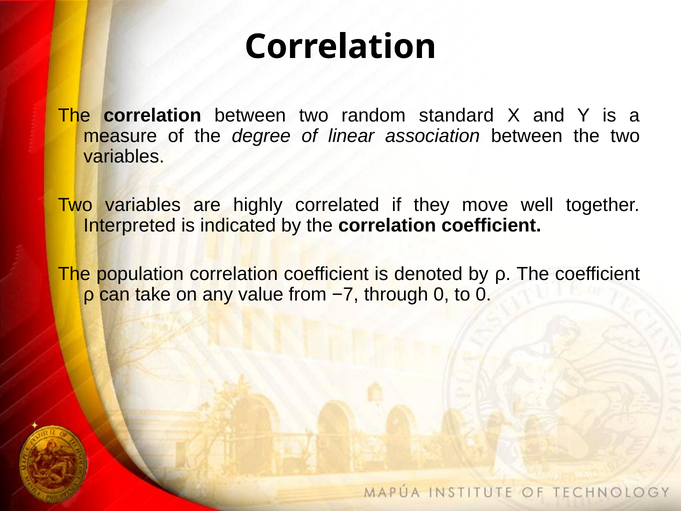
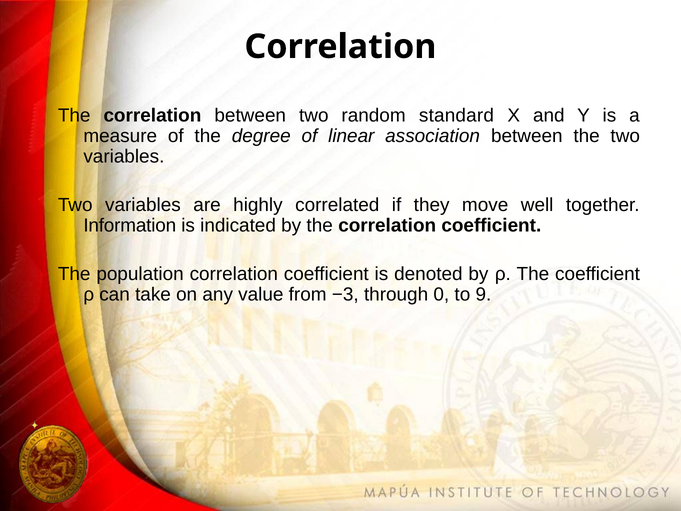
Interpreted: Interpreted -> Information
−7: −7 -> −3
to 0: 0 -> 9
